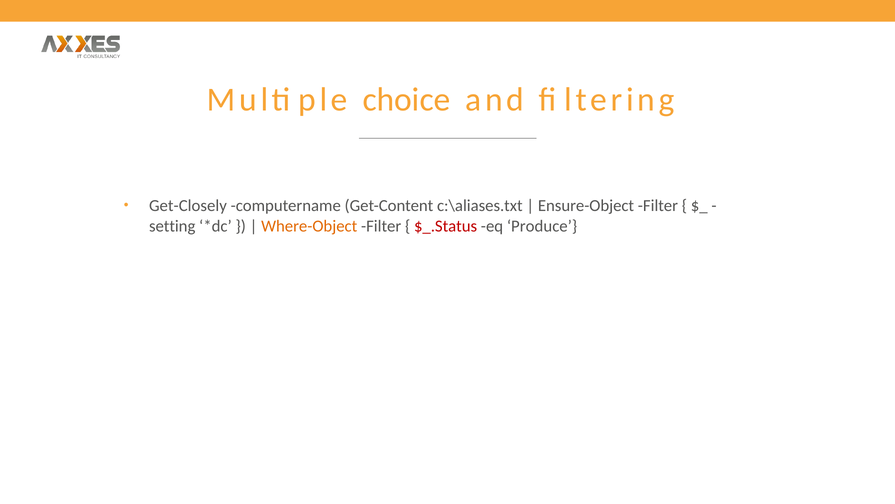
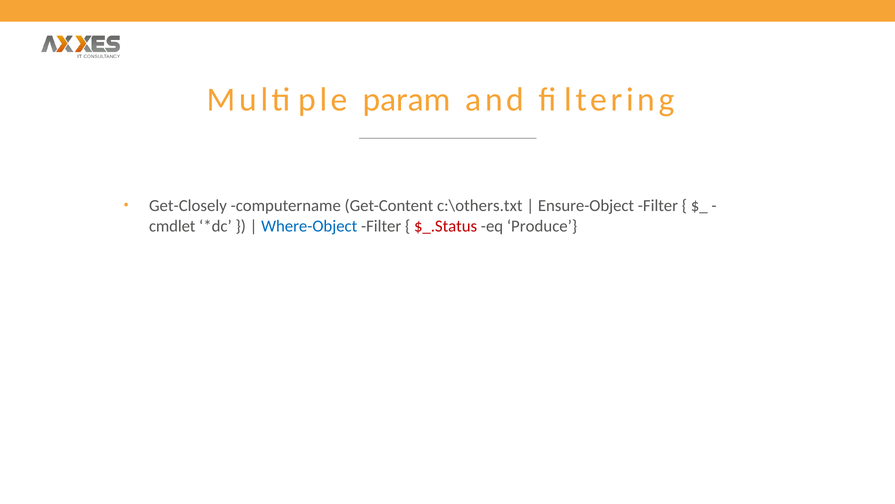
choice: choice -> param
c:\aliases.txt: c:\aliases.txt -> c:\others.txt
setting: setting -> cmdlet
Where-Object colour: orange -> blue
